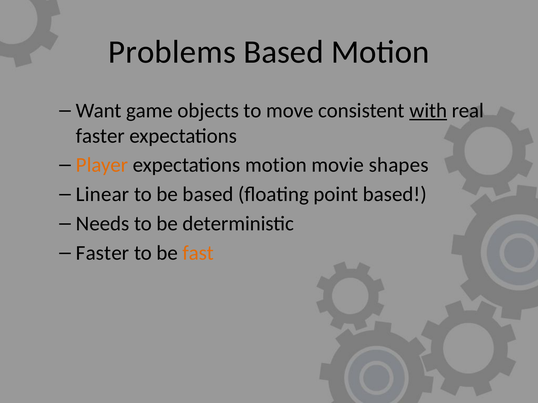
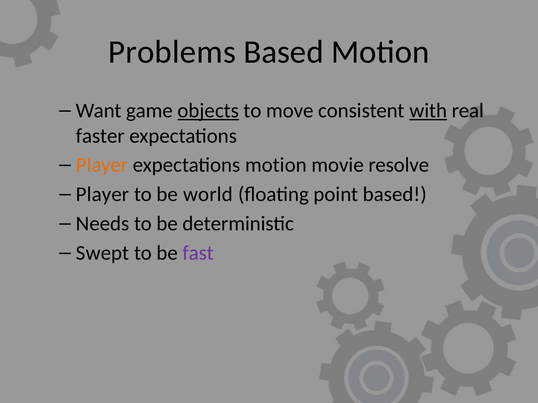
objects underline: none -> present
shapes: shapes -> resolve
Linear at (103, 195): Linear -> Player
be based: based -> world
Faster at (103, 253): Faster -> Swept
fast colour: orange -> purple
